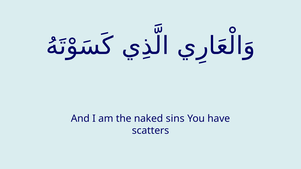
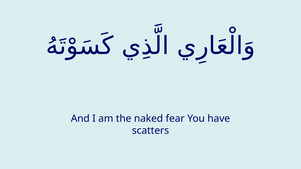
sins: sins -> fear
